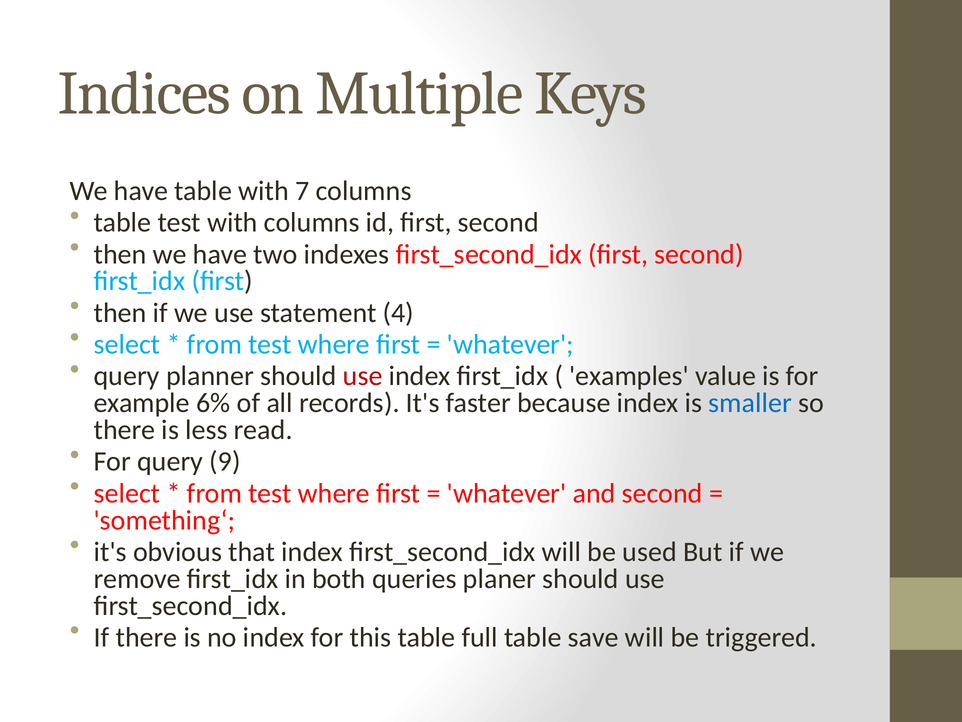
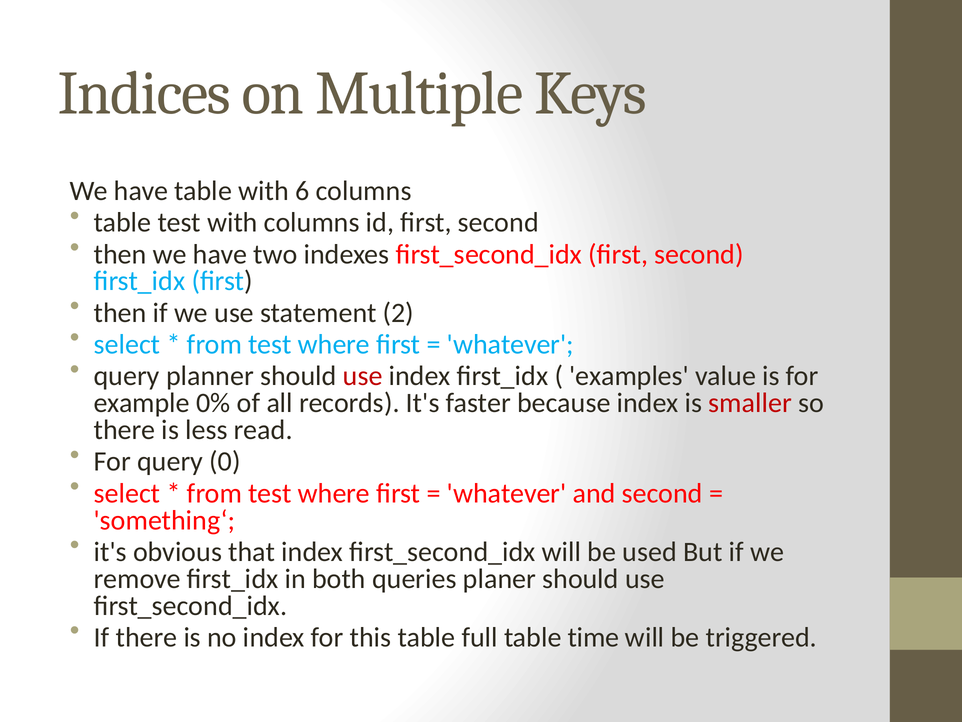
7: 7 -> 6
4: 4 -> 2
6%: 6% -> 0%
smaller colour: blue -> red
9: 9 -> 0
save: save -> time
